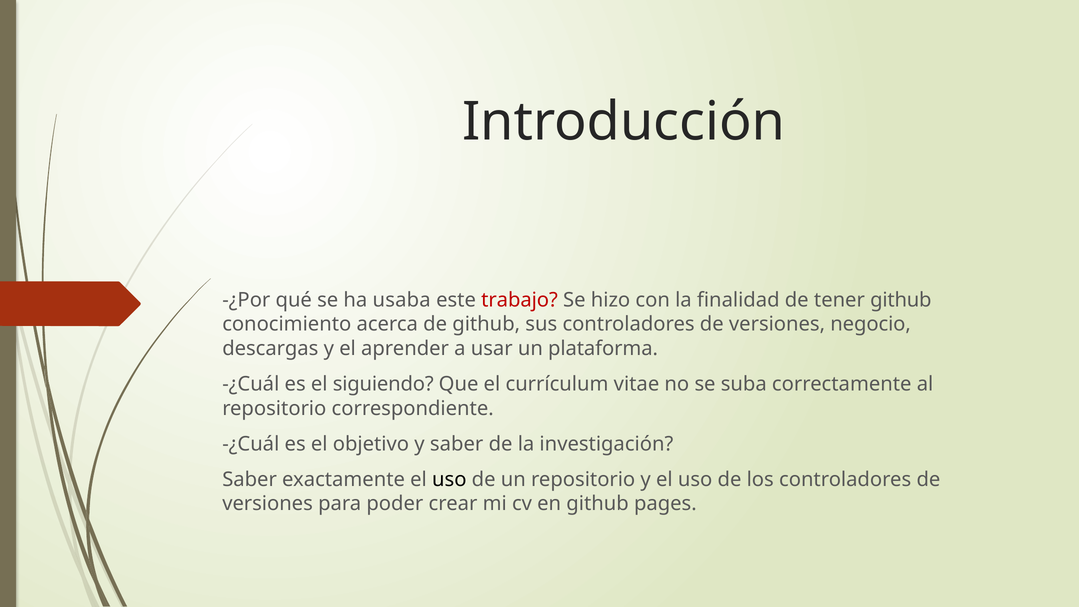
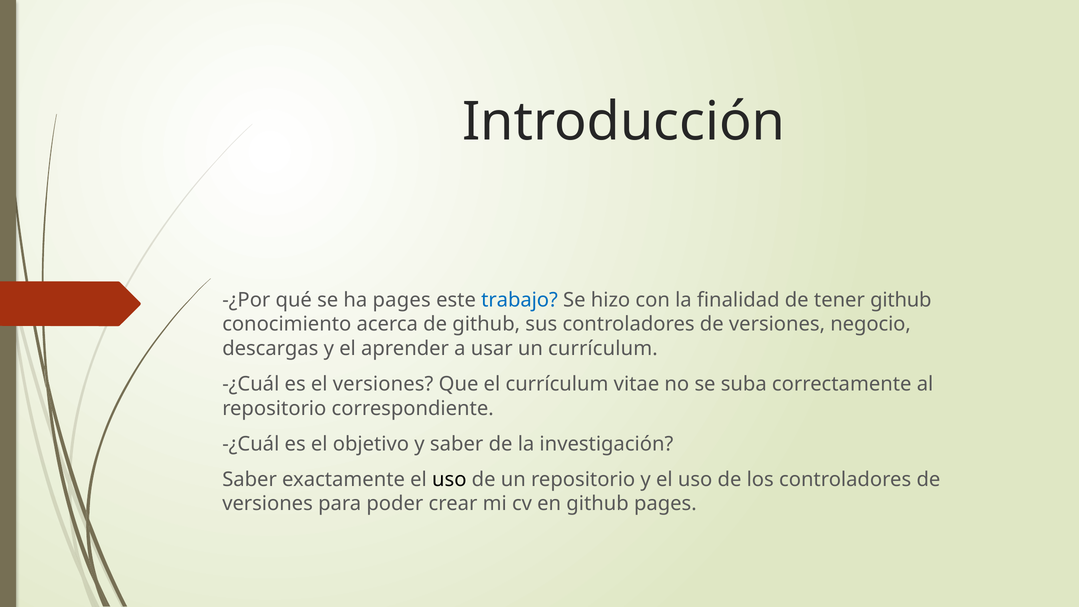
ha usaba: usaba -> pages
trabajo colour: red -> blue
un plataforma: plataforma -> currículum
el siguiendo: siguiendo -> versiones
